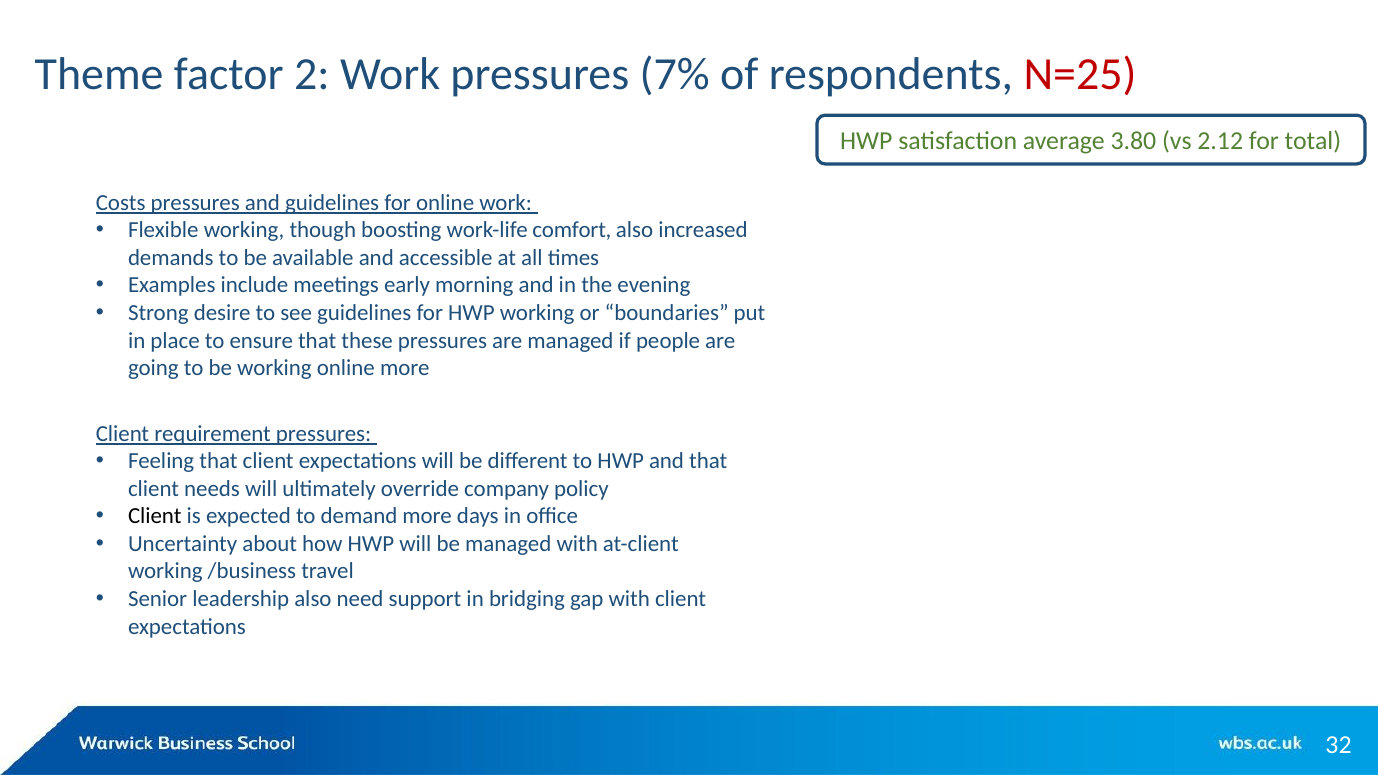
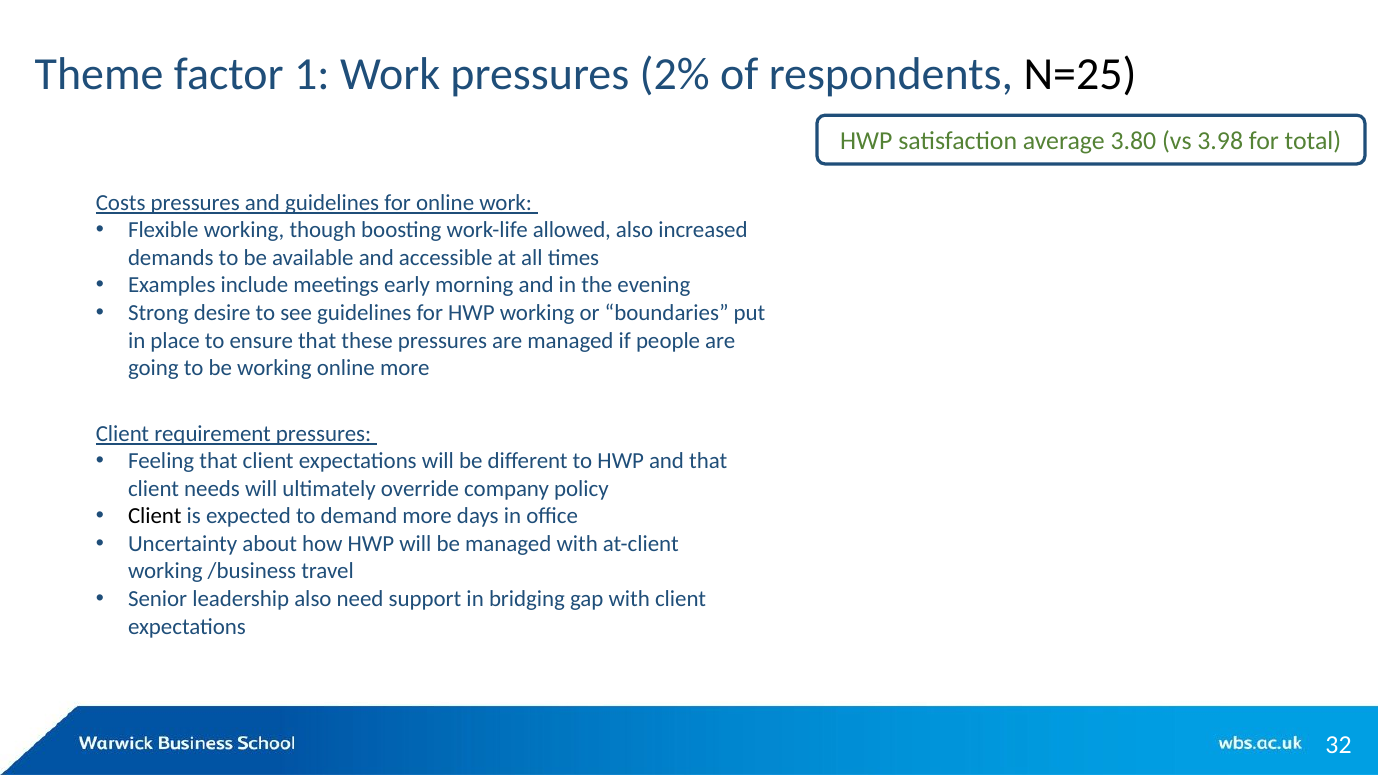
2: 2 -> 1
7%: 7% -> 2%
N=25 colour: red -> black
2.12: 2.12 -> 3.98
comfort: comfort -> allowed
